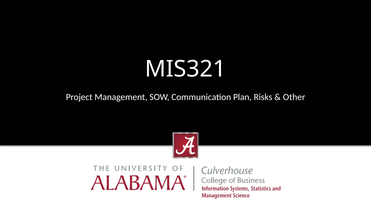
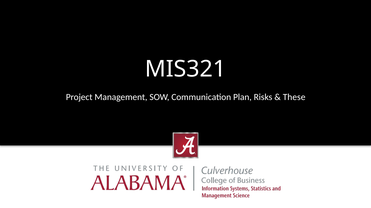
Other: Other -> These
